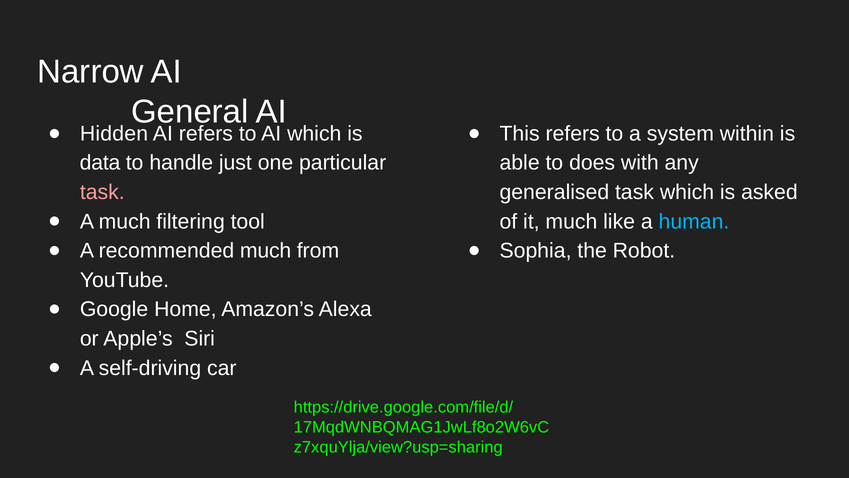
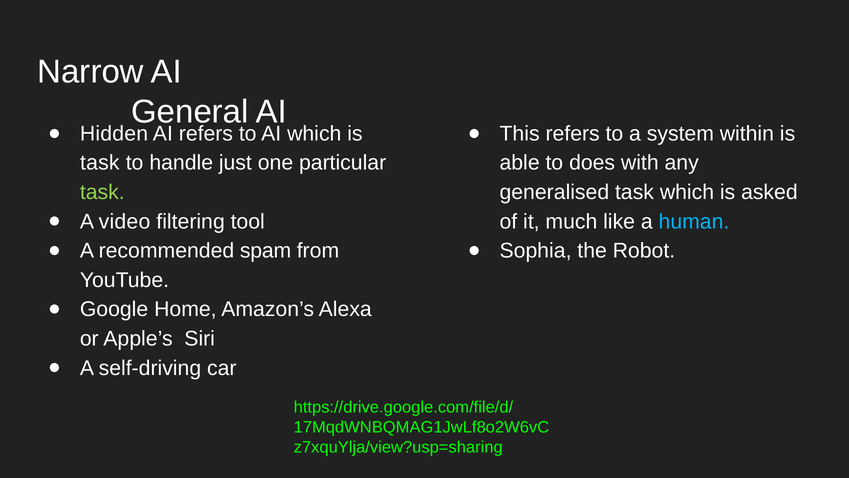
data at (100, 163): data -> task
task at (102, 192) colour: pink -> light green
A much: much -> video
recommended much: much -> spam
